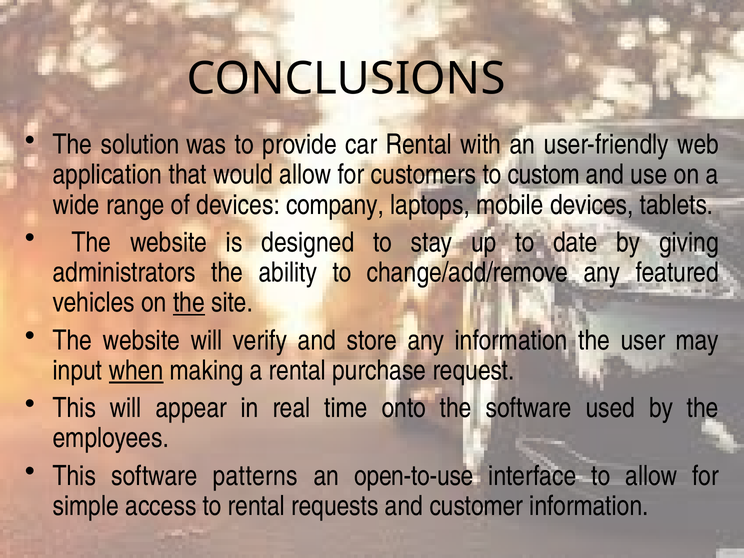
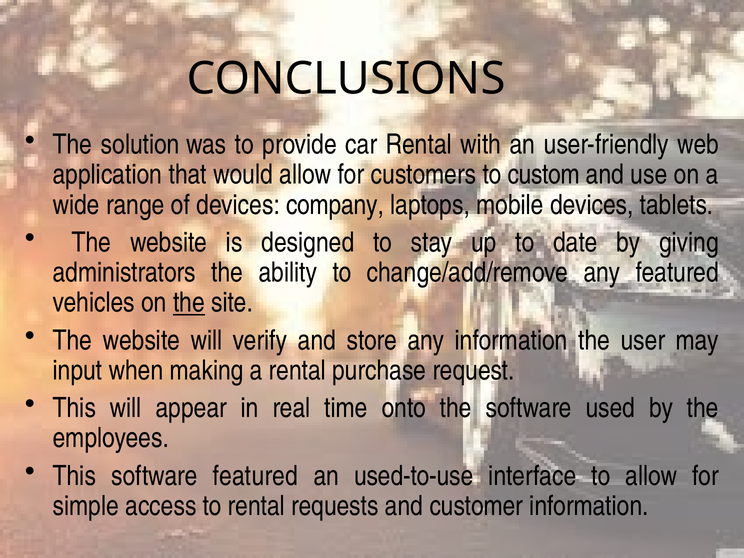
when underline: present -> none
software patterns: patterns -> featured
open-to-use: open-to-use -> used-to-use
